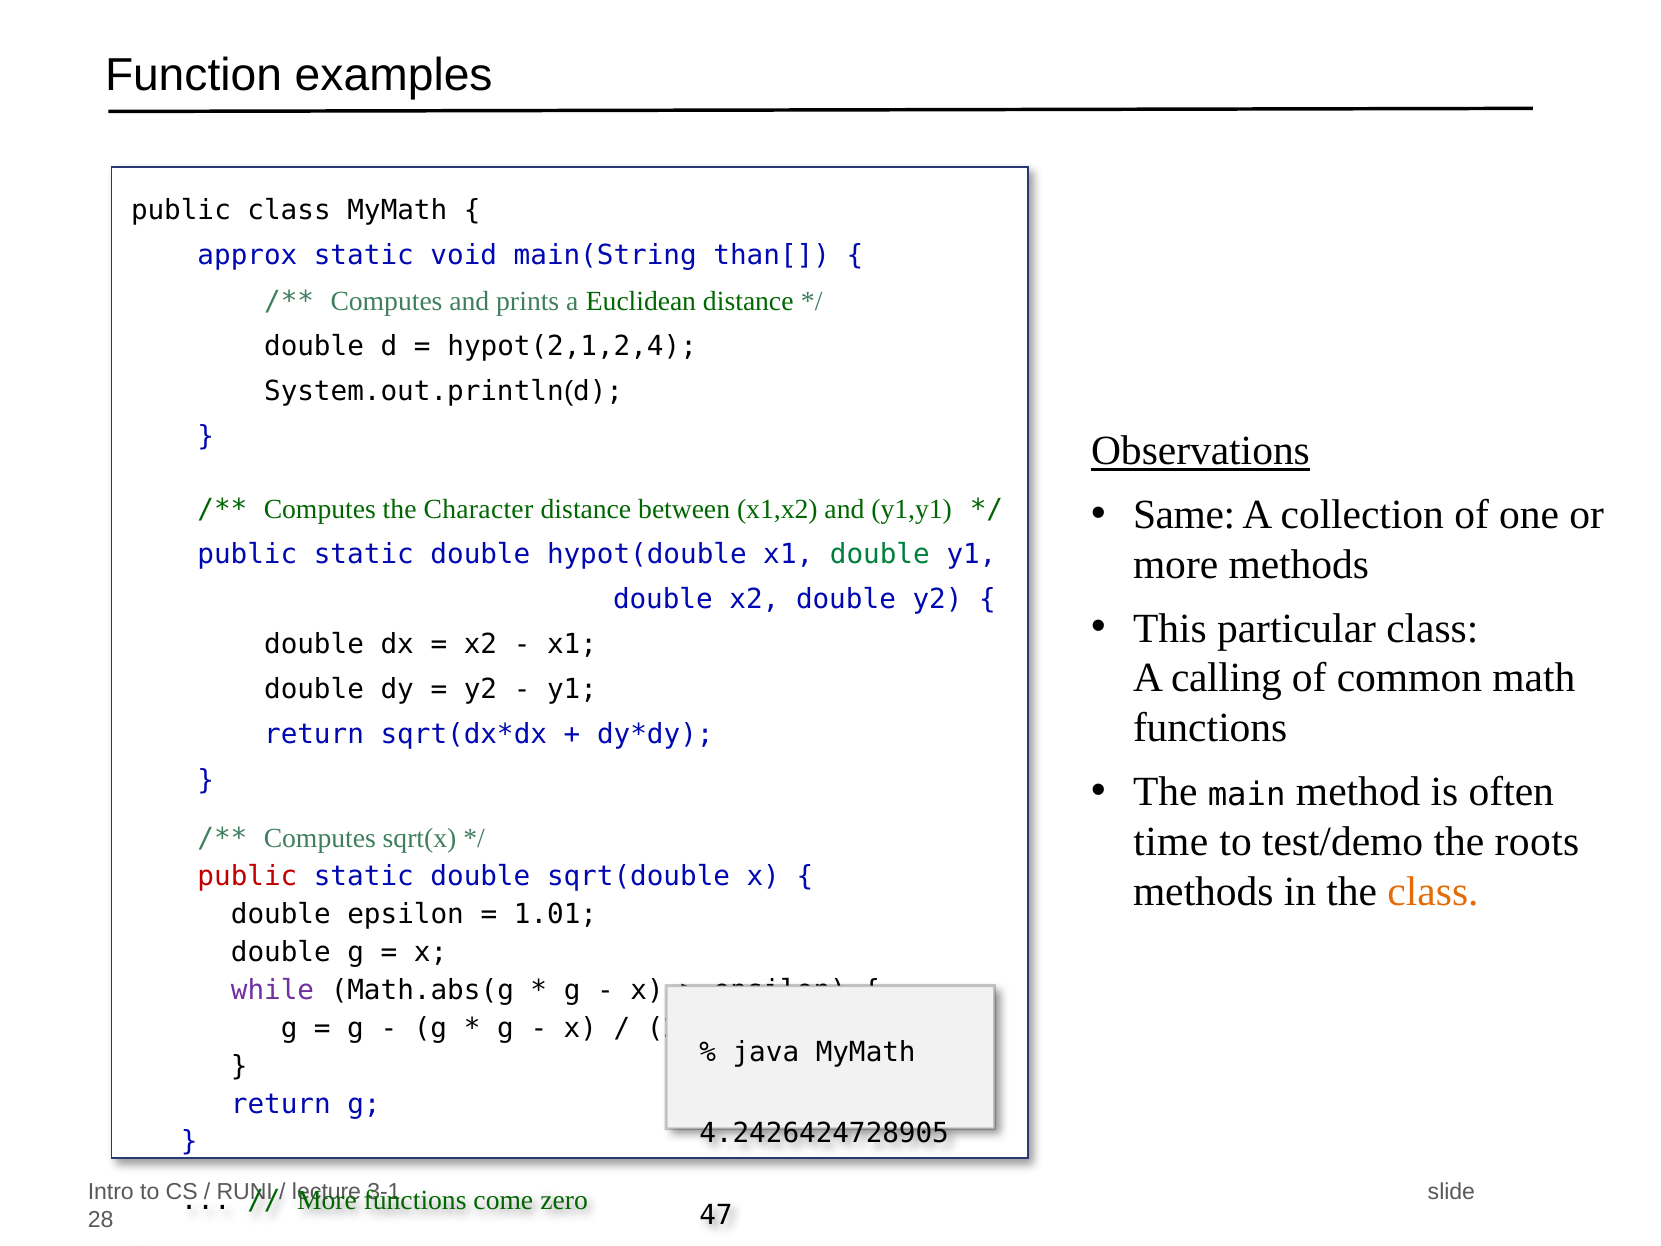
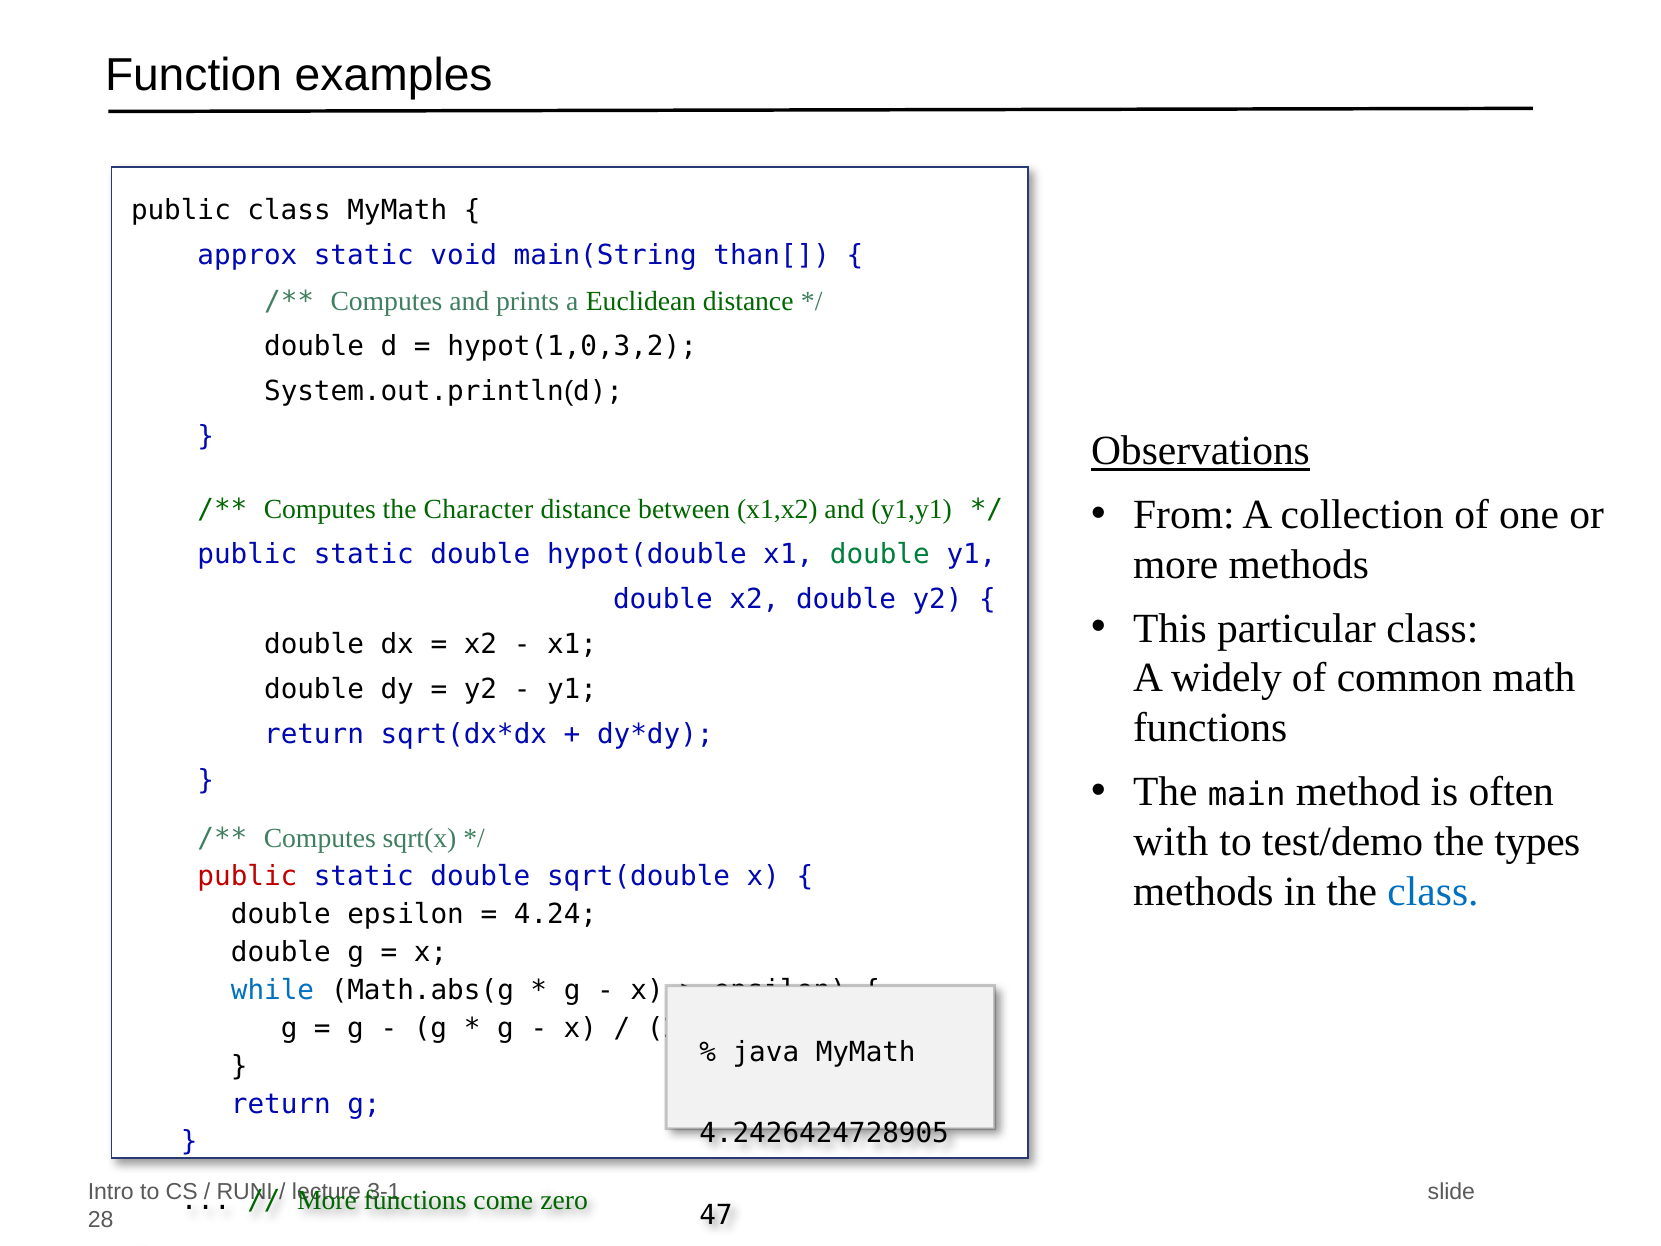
hypot(2,1,2,4: hypot(2,1,2,4 -> hypot(1,0,3,2
Same: Same -> From
calling: calling -> widely
time: time -> with
roots: roots -> types
class at (1433, 891) colour: orange -> blue
1.01: 1.01 -> 4.24
while colour: purple -> blue
